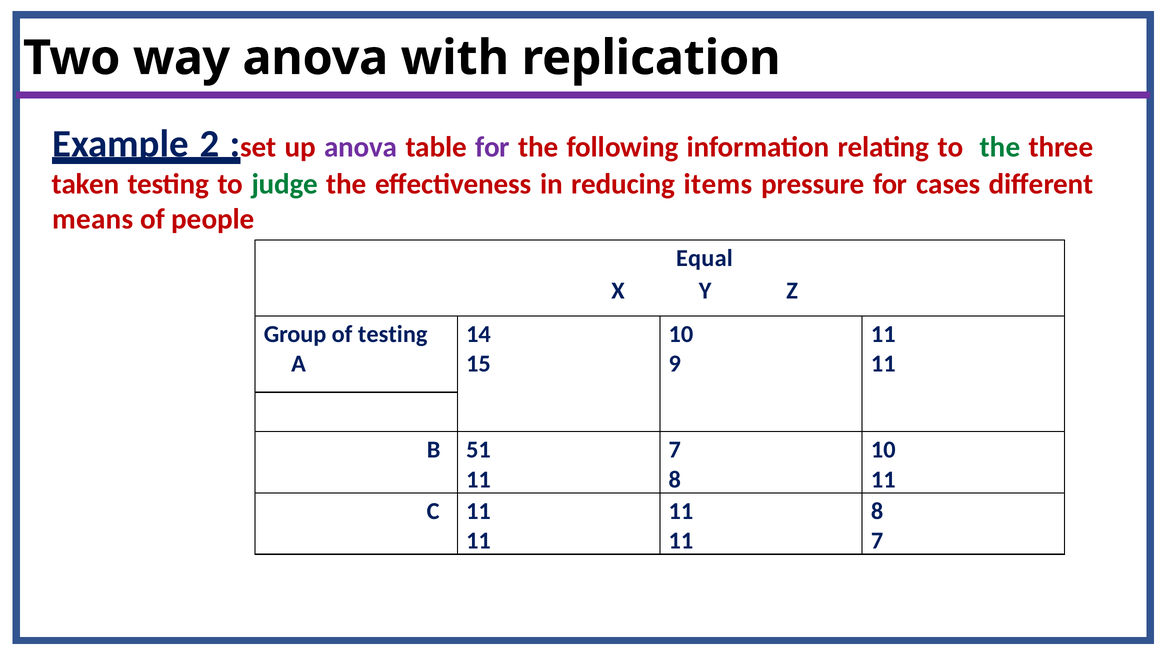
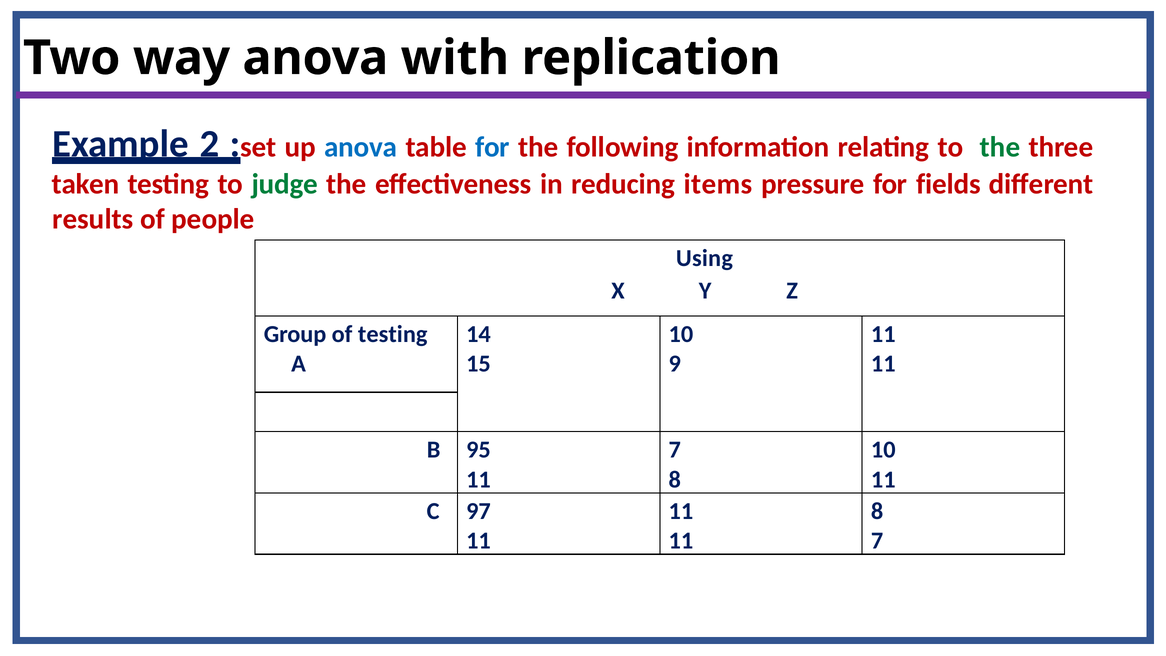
anova at (361, 147) colour: purple -> blue
for at (493, 147) colour: purple -> blue
cases: cases -> fields
means: means -> results
Equal: Equal -> Using
51: 51 -> 95
C 11: 11 -> 97
